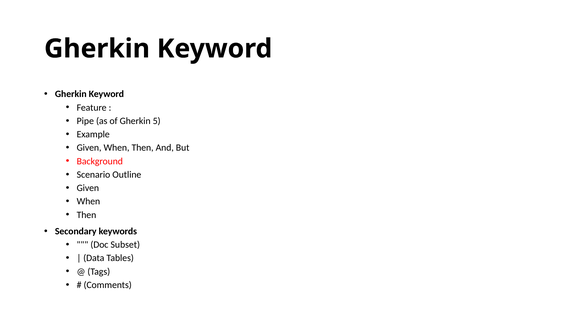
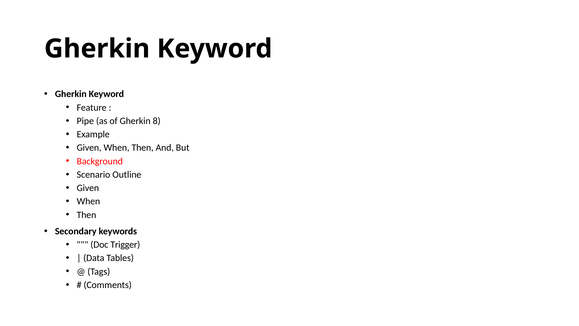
5: 5 -> 8
Subset: Subset -> Trigger
